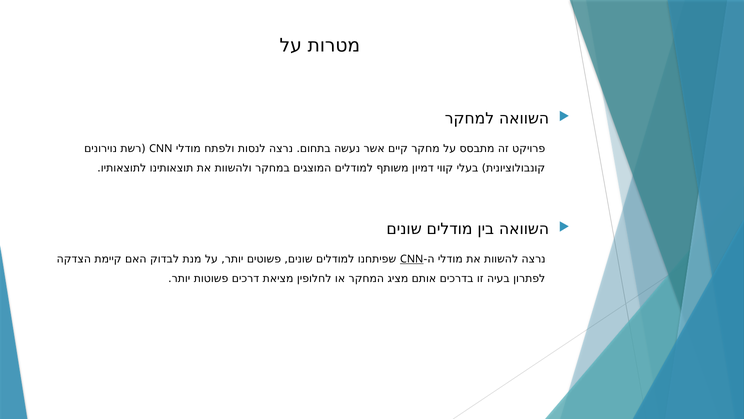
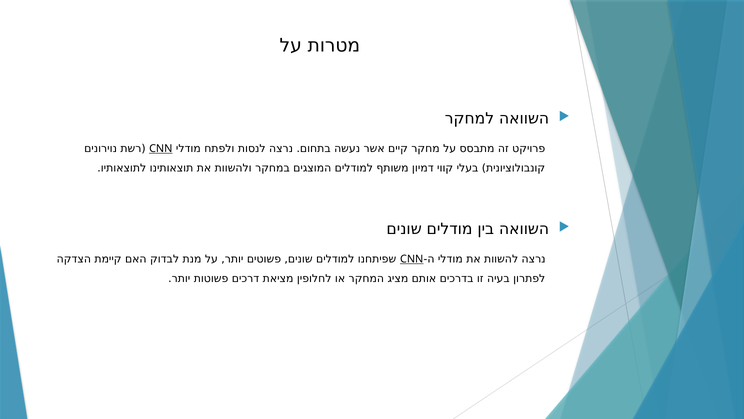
CNN at (161, 148) underline: none -> present
